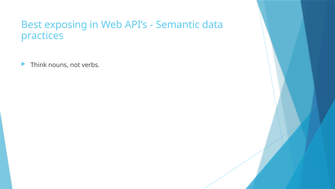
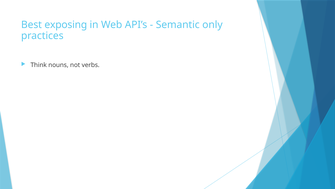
data: data -> only
